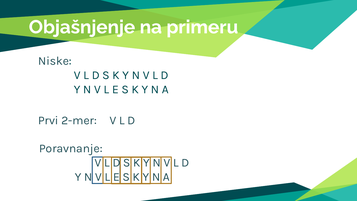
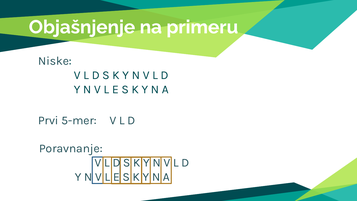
2-mer: 2-mer -> 5-mer
